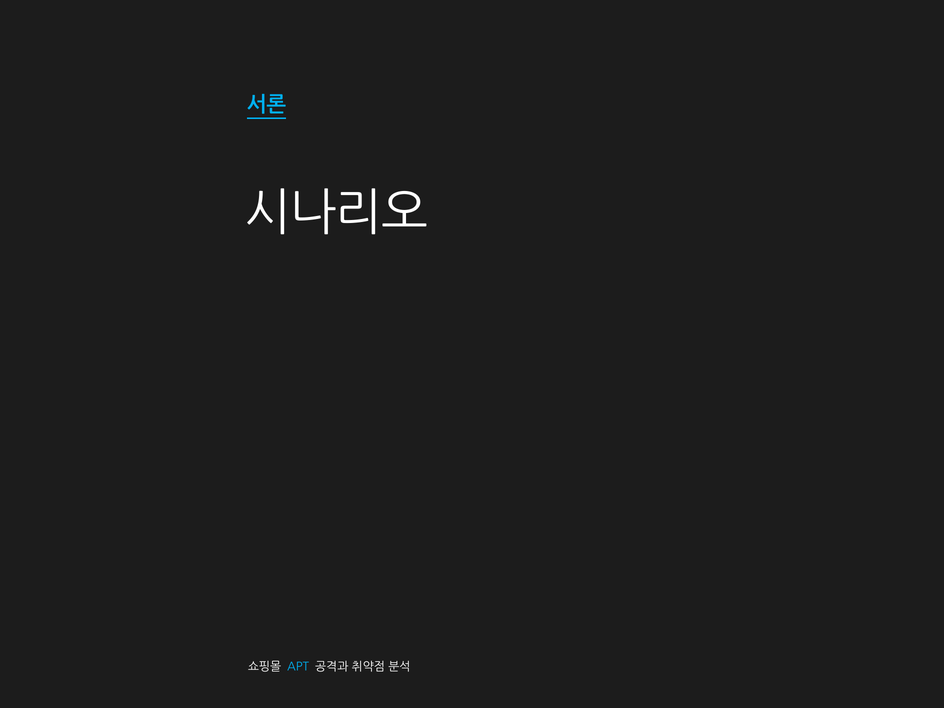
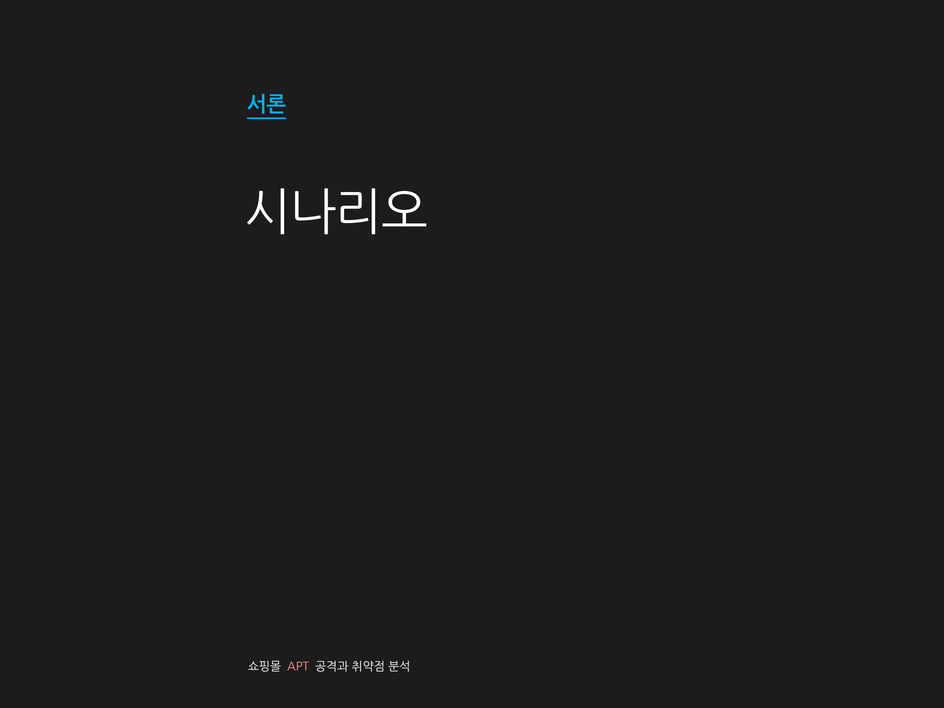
APT colour: light blue -> pink
